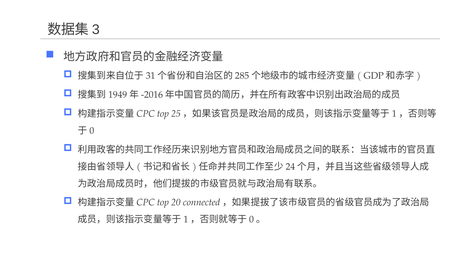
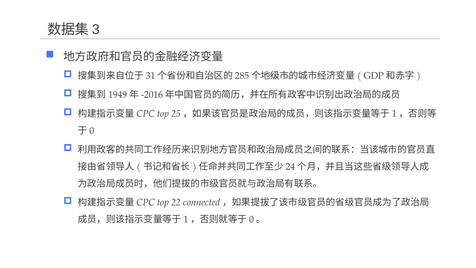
20: 20 -> 22
